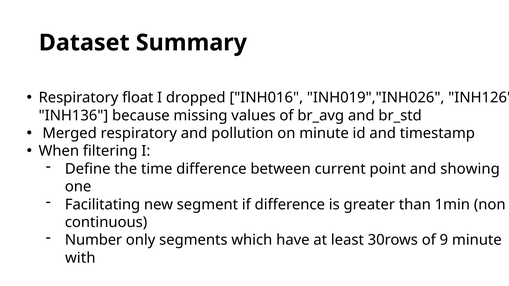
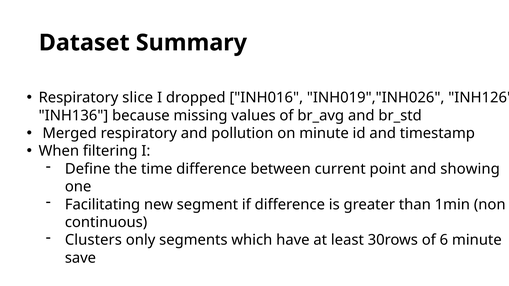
float: float -> slice
Number: Number -> Clusters
9: 9 -> 6
with: with -> save
